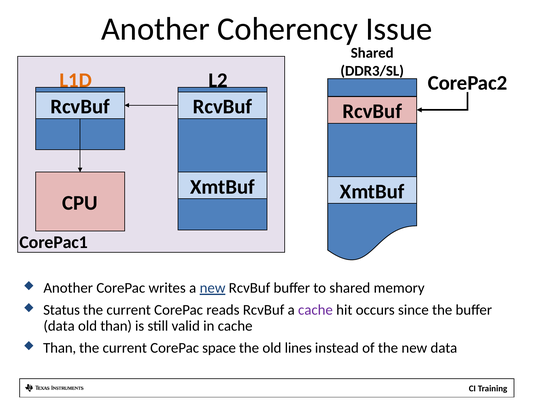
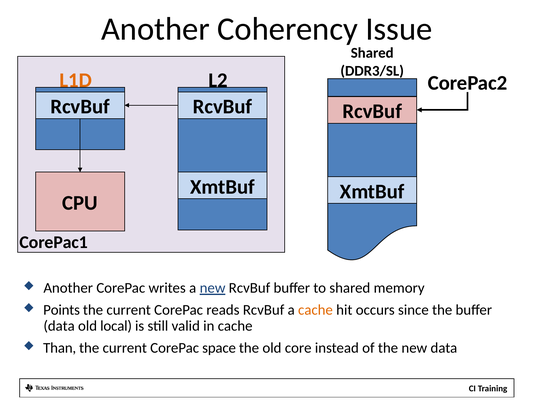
Status: Status -> Points
cache at (315, 309) colour: purple -> orange
old than: than -> local
lines: lines -> core
